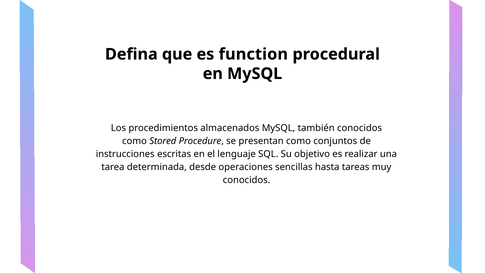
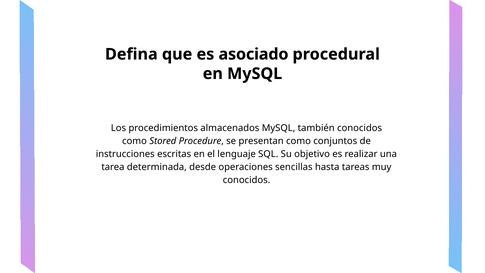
function: function -> asociado
